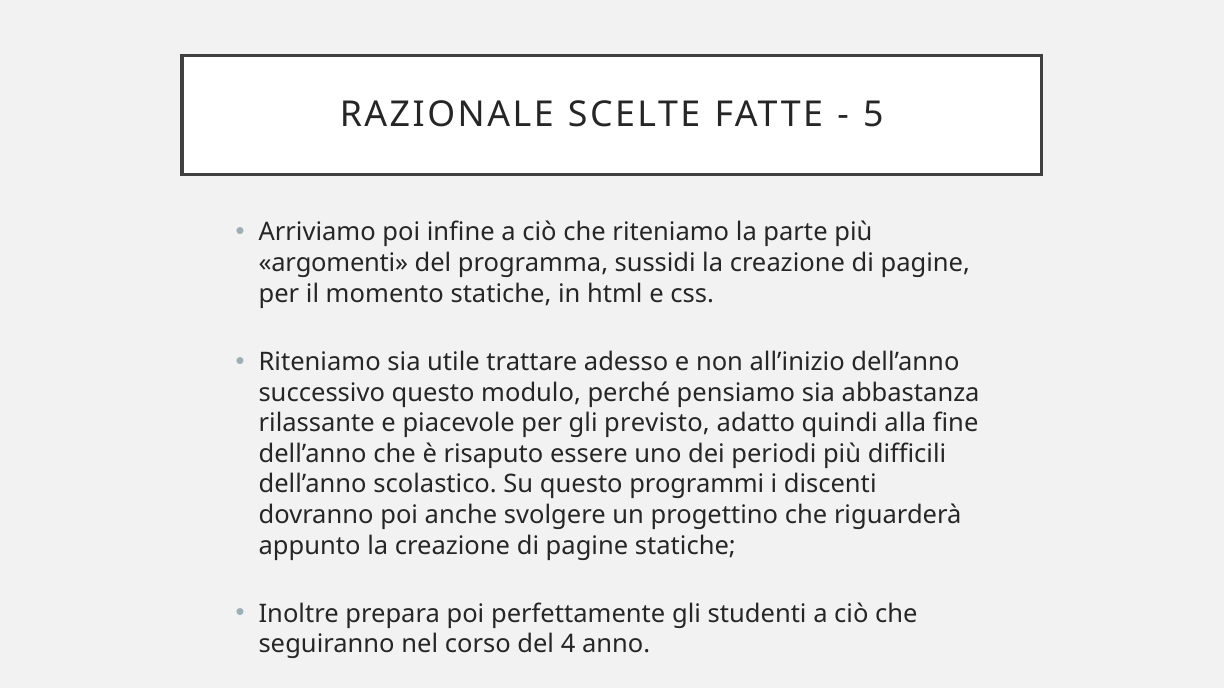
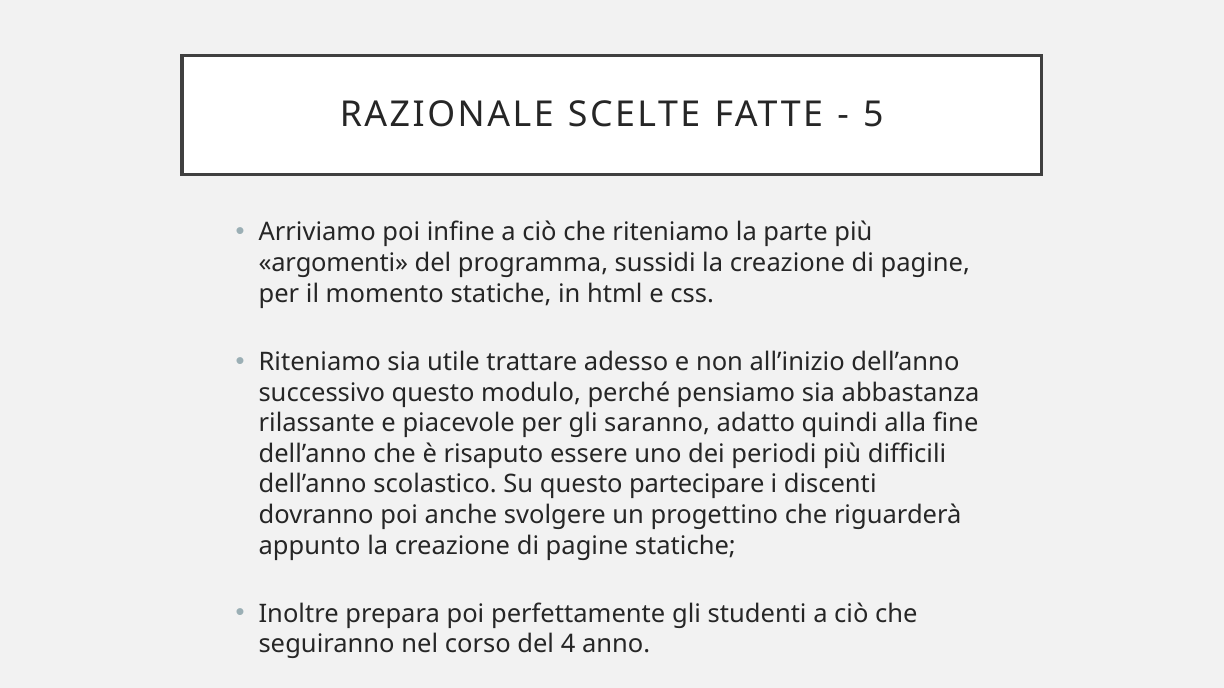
previsto: previsto -> saranno
programmi: programmi -> partecipare
